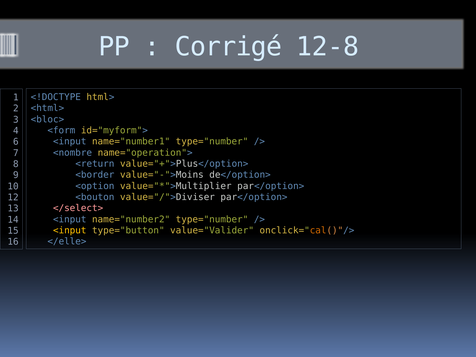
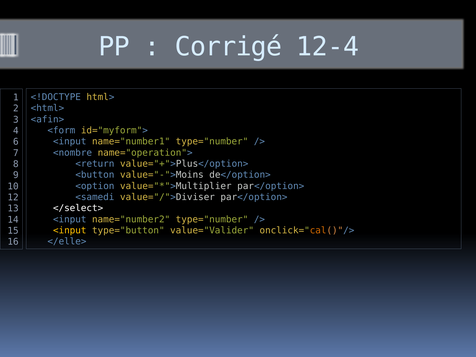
12-8: 12-8 -> 12-4
<bloc>: <bloc> -> <afin>
<border: <border -> <button
<bouton: <bouton -> <samedi
</select> colour: pink -> white
